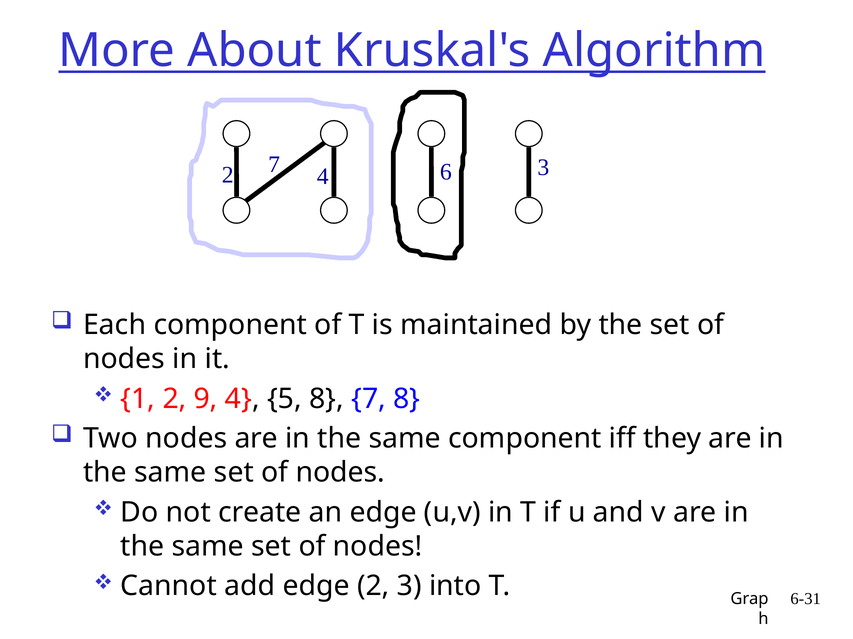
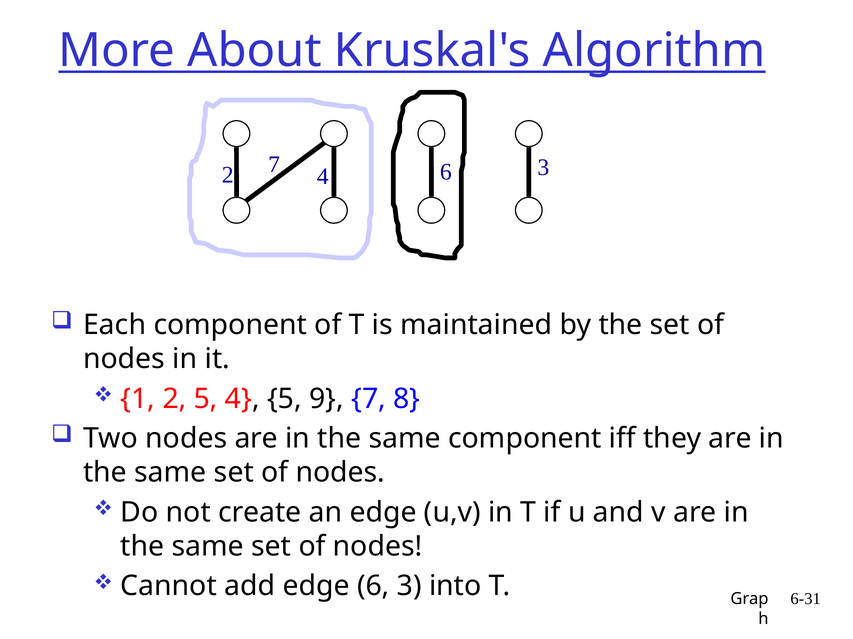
2 9: 9 -> 5
5 8: 8 -> 9
edge 2: 2 -> 6
